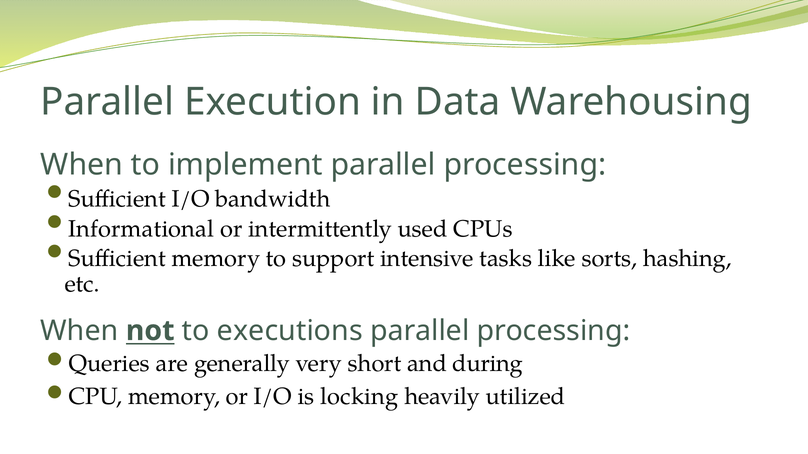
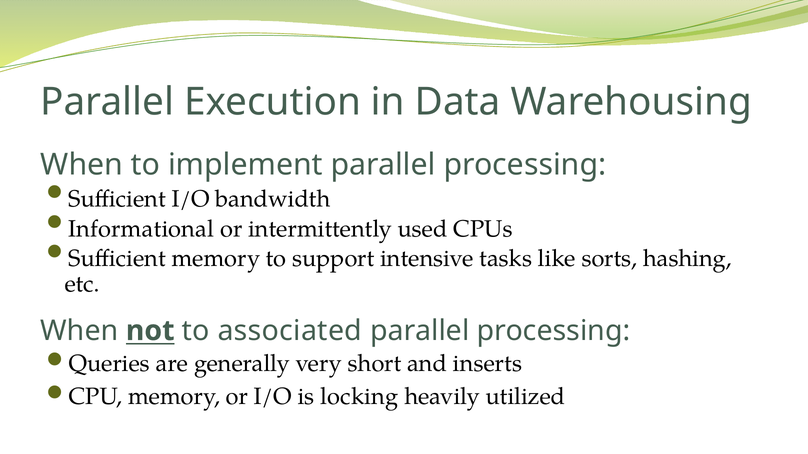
executions: executions -> associated
during: during -> inserts
